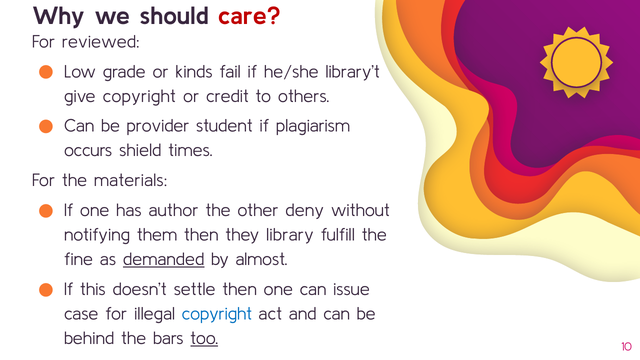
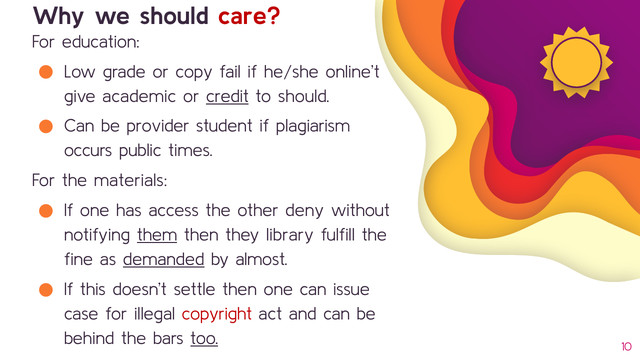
reviewed: reviewed -> education
kinds: kinds -> copy
library’t: library’t -> online’t
give copyright: copyright -> academic
credit underline: none -> present
to others: others -> should
shield: shield -> public
author: author -> access
them underline: none -> present
copyright at (217, 314) colour: blue -> red
